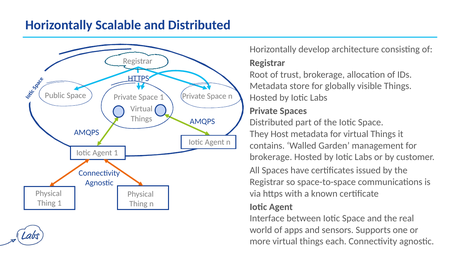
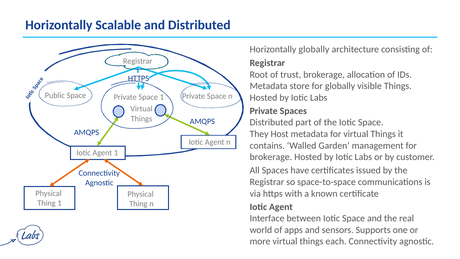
Horizontally develop: develop -> globally
